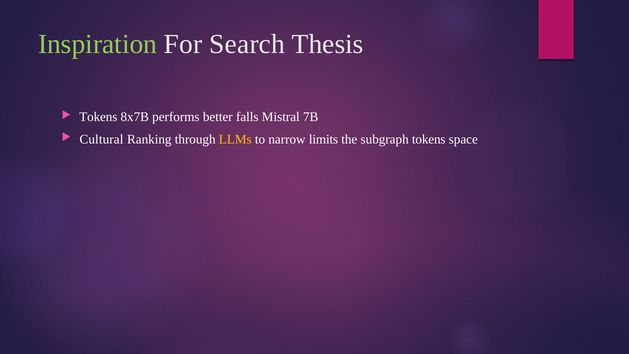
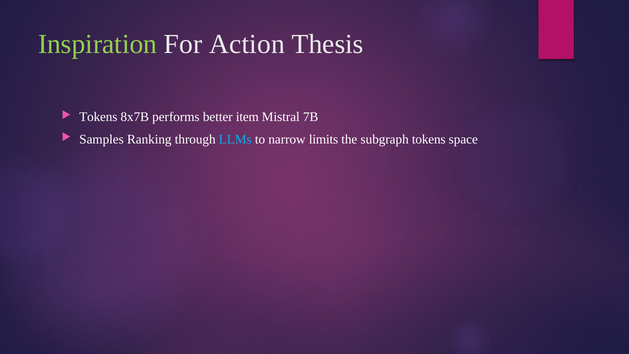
Search: Search -> Action
falls: falls -> item
Cultural: Cultural -> Samples
LLMs colour: yellow -> light blue
